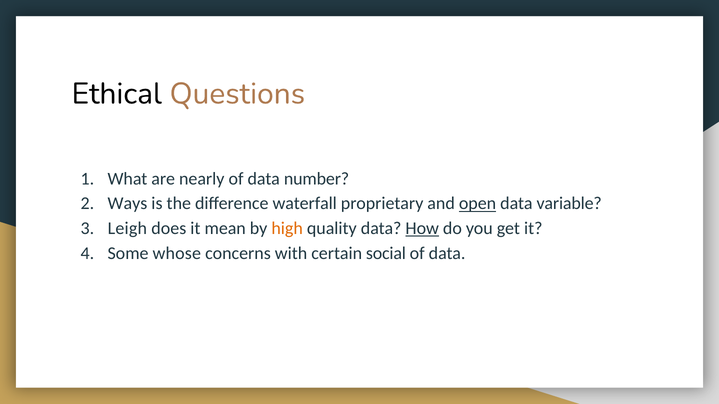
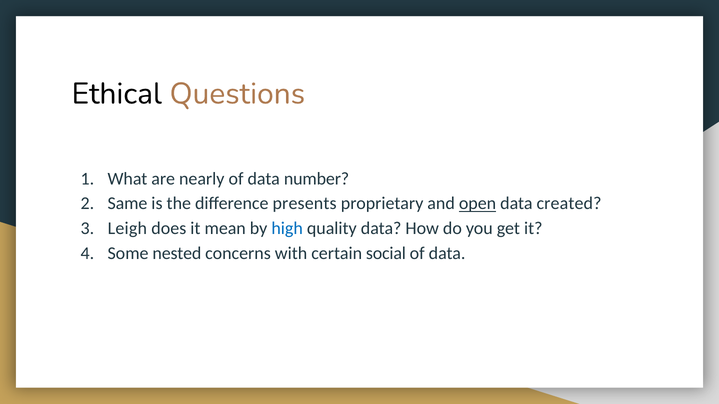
Ways: Ways -> Same
waterfall: waterfall -> presents
variable: variable -> created
high colour: orange -> blue
How underline: present -> none
whose: whose -> nested
